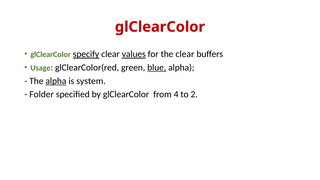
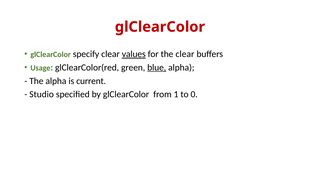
specify underline: present -> none
alpha at (56, 81) underline: present -> none
system: system -> current
Folder: Folder -> Studio
4: 4 -> 1
2: 2 -> 0
